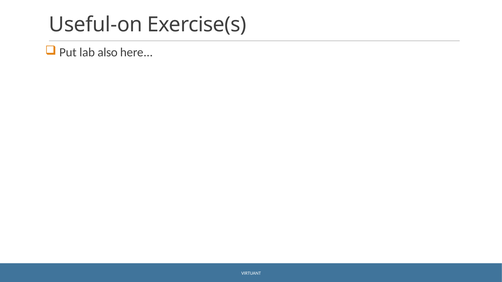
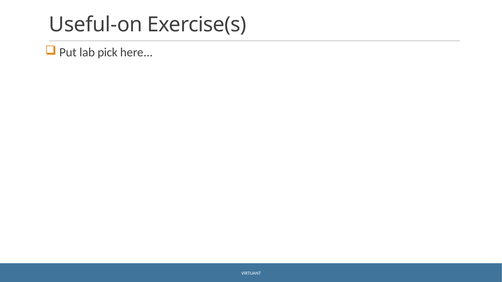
also: also -> pick
